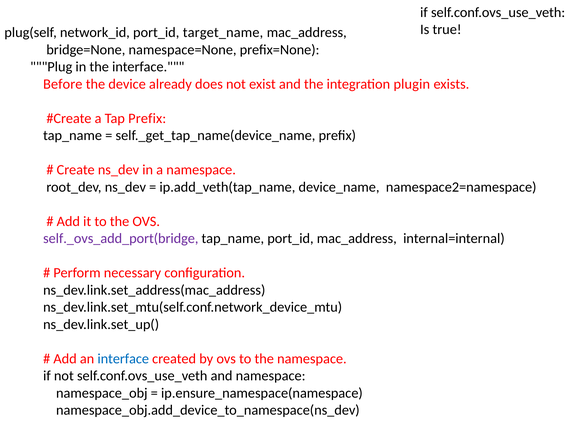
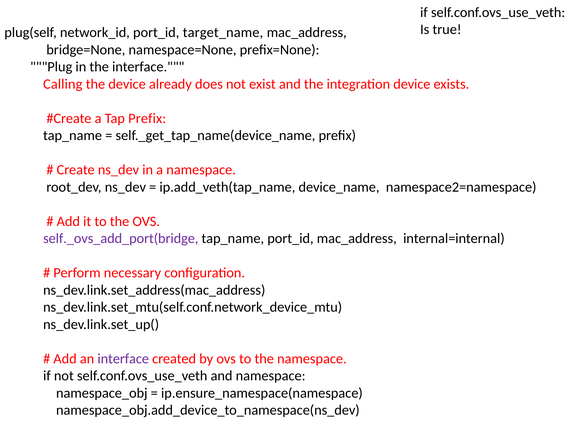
Before: Before -> Calling
integration plugin: plugin -> device
interface at (123, 359) colour: blue -> purple
